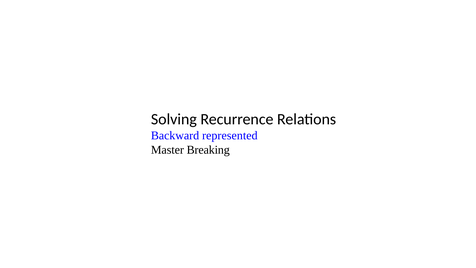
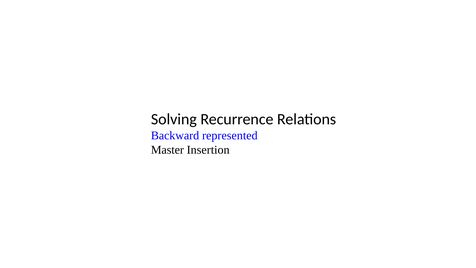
Breaking: Breaking -> Insertion
